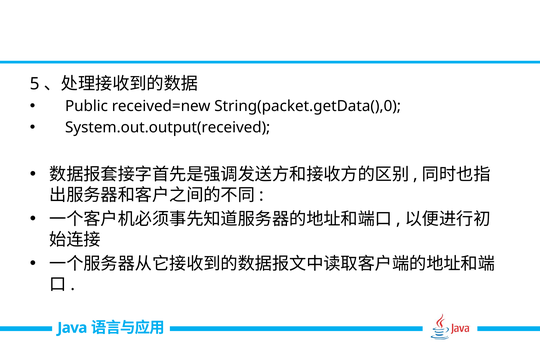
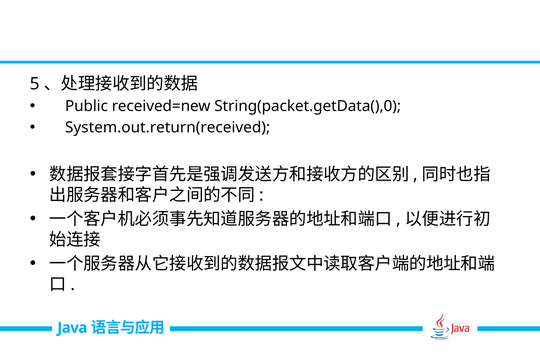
System.out.output(received: System.out.output(received -> System.out.return(received
